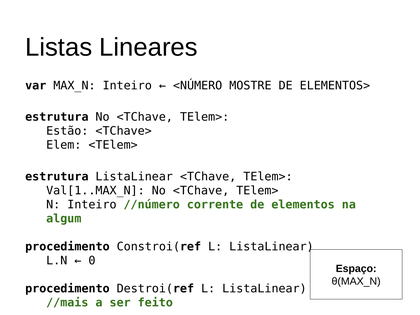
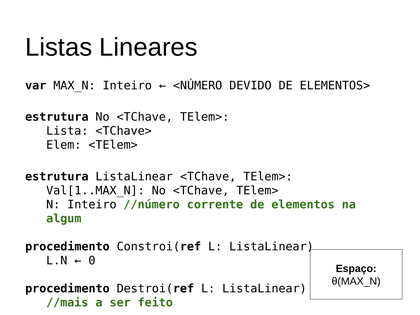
MOSTRE: MOSTRE -> DEVIDO
Estão: Estão -> Lista
